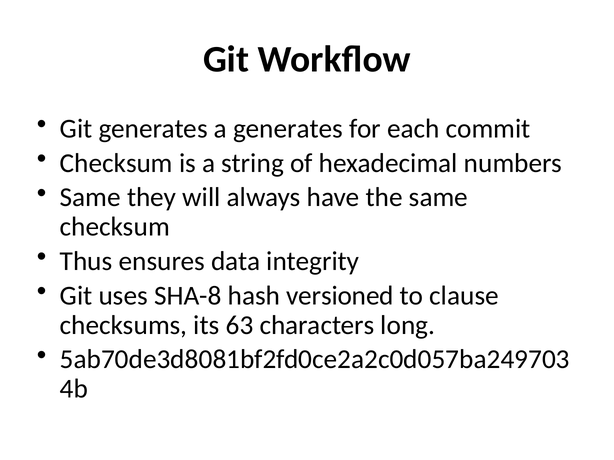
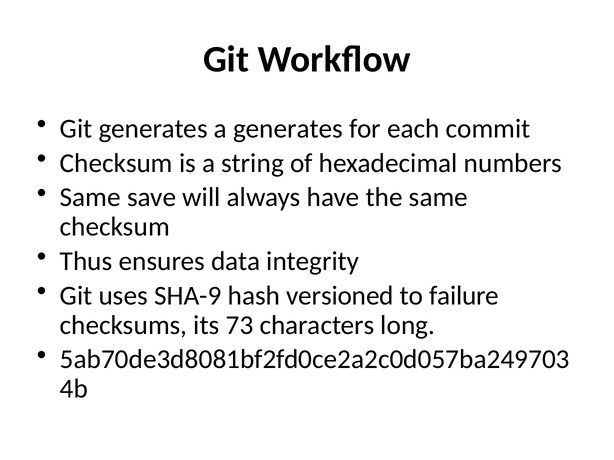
they: they -> save
SHA-8: SHA-8 -> SHA-9
clause: clause -> failure
63: 63 -> 73
